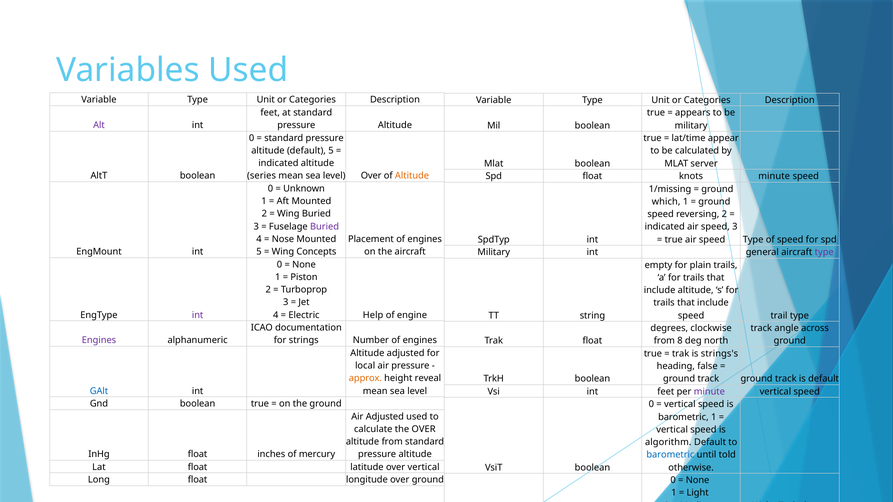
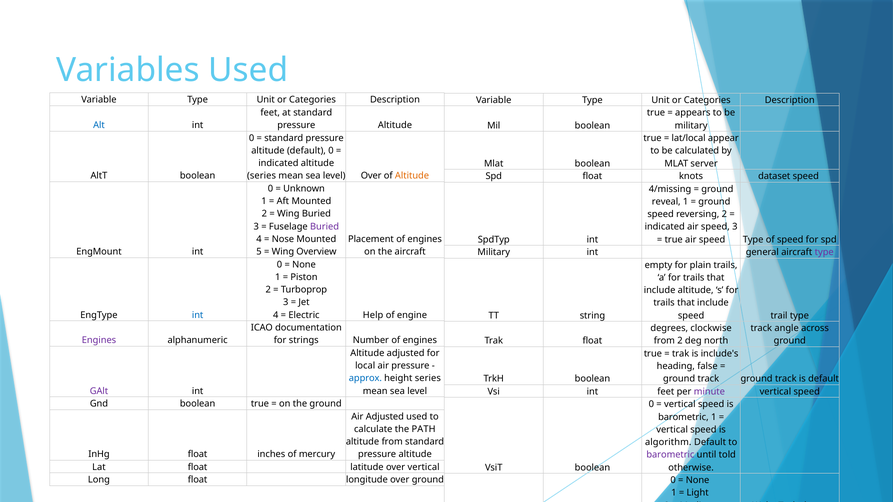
Alt colour: purple -> blue
lat/time: lat/time -> lat/local
default 5: 5 -> 0
knots minute: minute -> dataset
1/missing: 1/missing -> 4/missing
which: which -> reveal
Concepts: Concepts -> Overview
int at (198, 315) colour: purple -> blue
from 8: 8 -> 2
strings's: strings's -> include's
approx colour: orange -> blue
height reveal: reveal -> series
GAlt colour: blue -> purple
the OVER: OVER -> PATH
barometric at (670, 455) colour: blue -> purple
